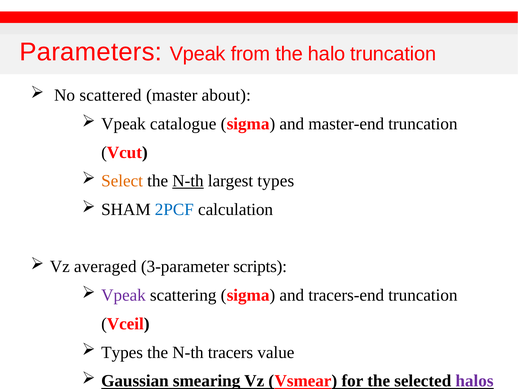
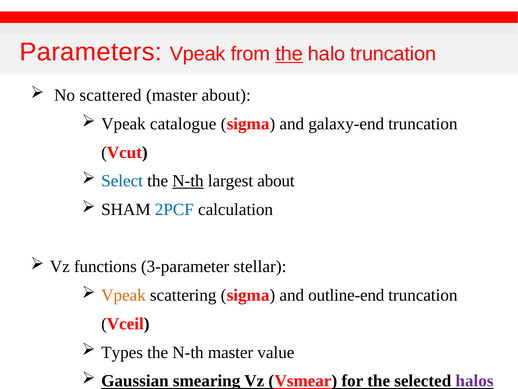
the at (289, 54) underline: none -> present
master-end: master-end -> galaxy-end
Select colour: orange -> blue
largest types: types -> about
averaged: averaged -> functions
scripts: scripts -> stellar
Vpeak at (123, 295) colour: purple -> orange
tracers-end: tracers-end -> outline-end
N-th tracers: tracers -> master
